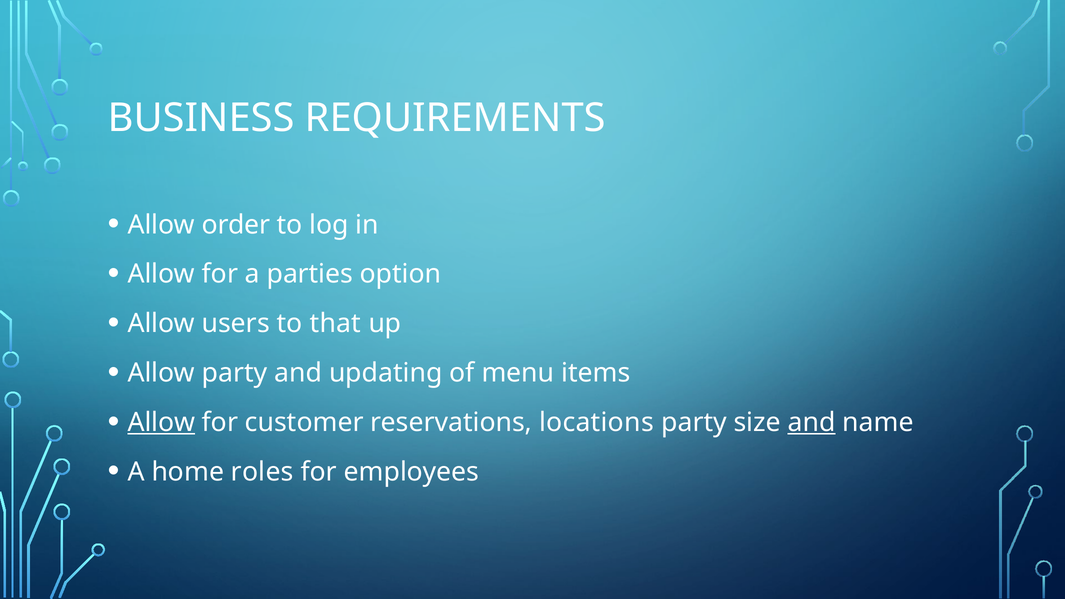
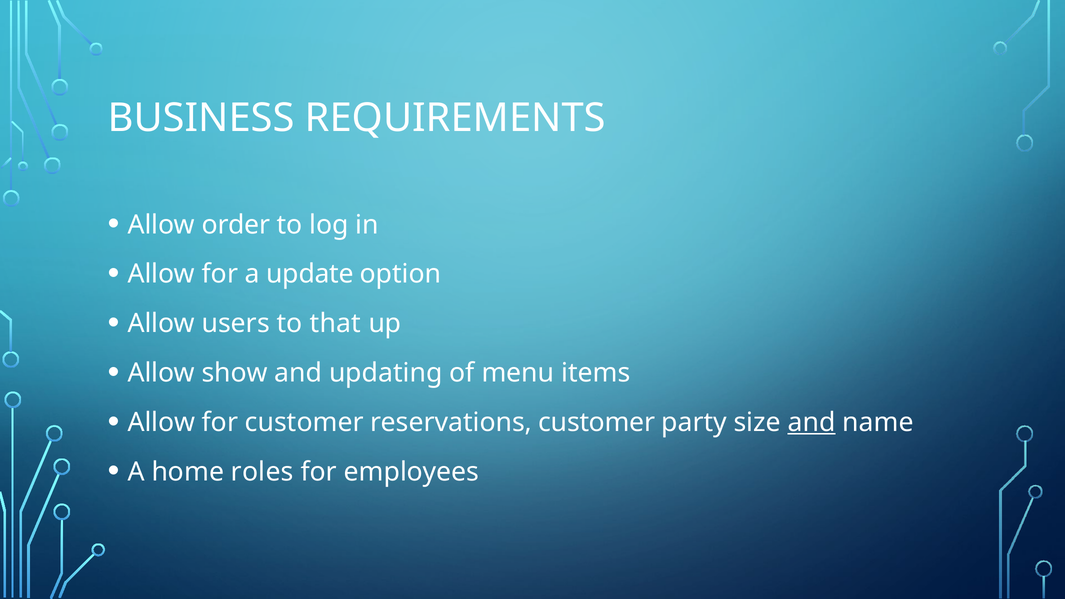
parties: parties -> update
Allow party: party -> show
Allow at (161, 422) underline: present -> none
reservations locations: locations -> customer
